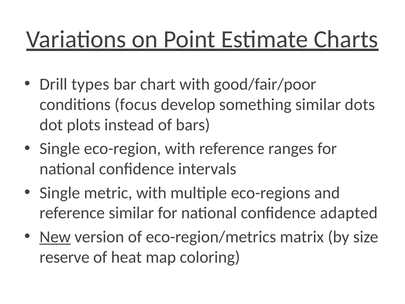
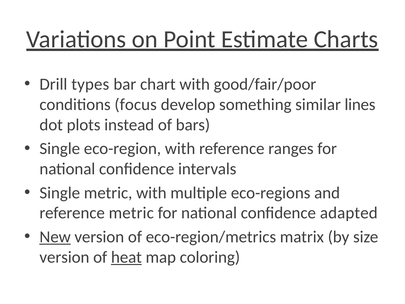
dots: dots -> lines
reference similar: similar -> metric
reserve at (65, 257): reserve -> version
heat underline: none -> present
